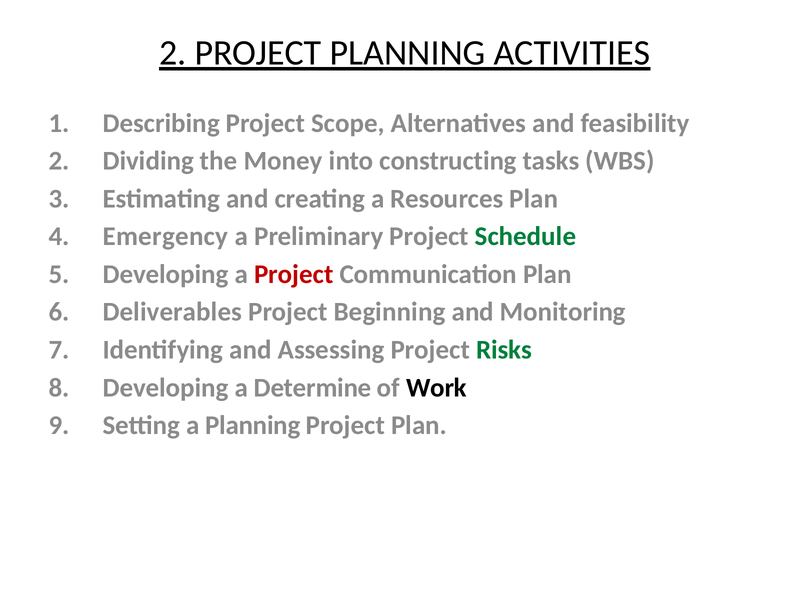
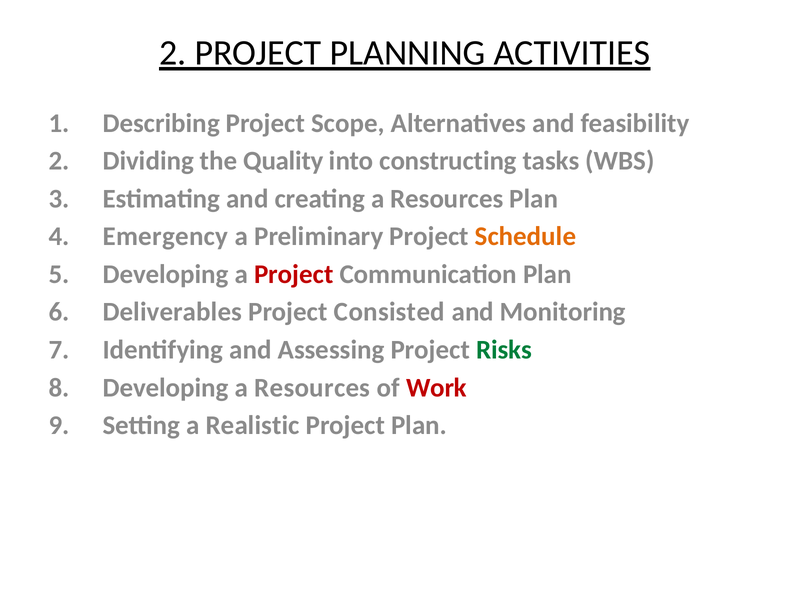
Money: Money -> Quality
Schedule colour: green -> orange
Beginning: Beginning -> Consisted
Developing a Determine: Determine -> Resources
Work colour: black -> red
a Planning: Planning -> Realistic
